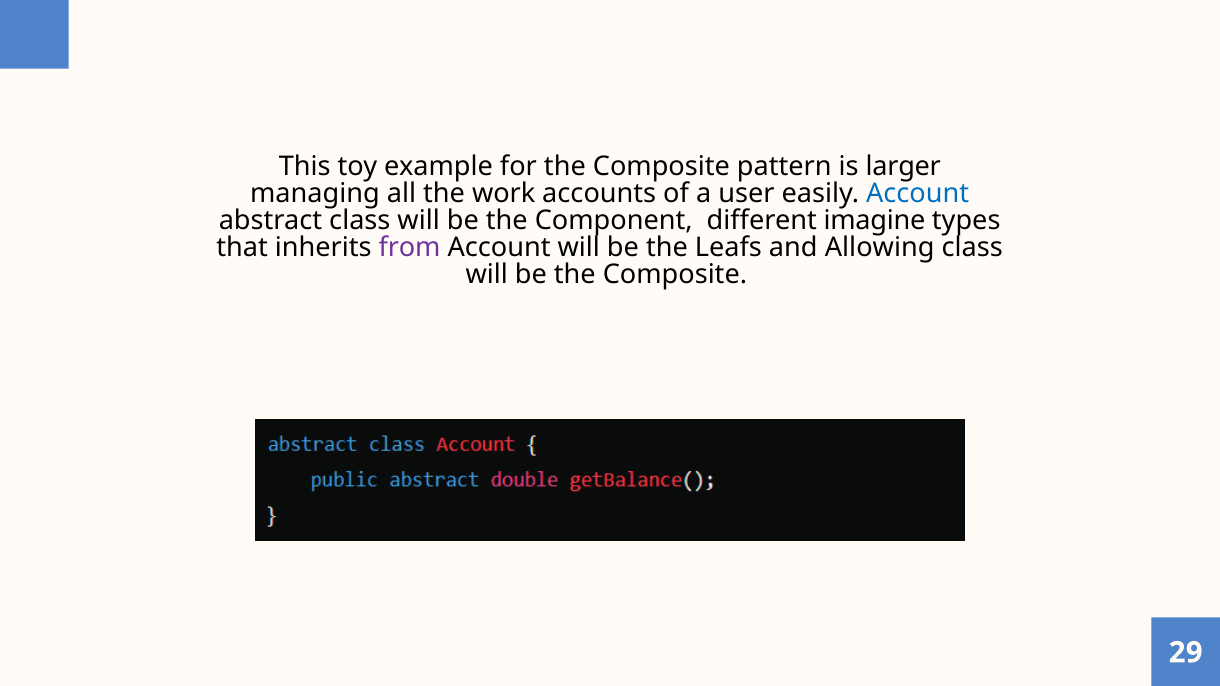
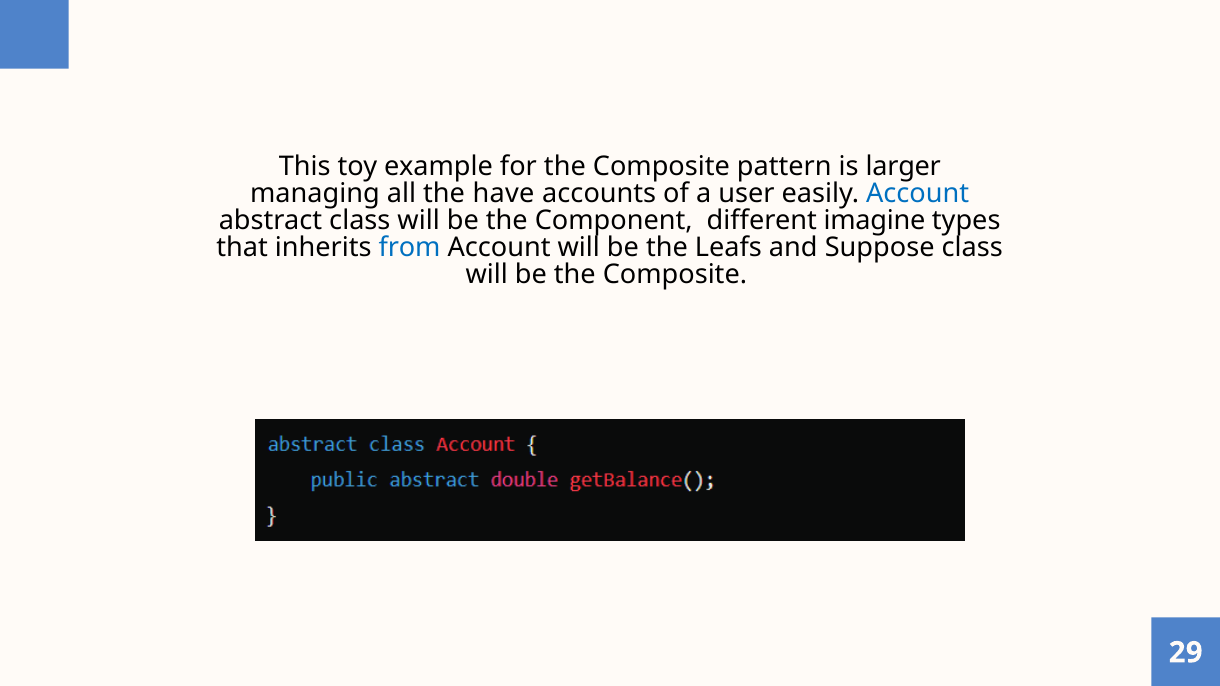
work: work -> have
from colour: purple -> blue
Allowing: Allowing -> Suppose
